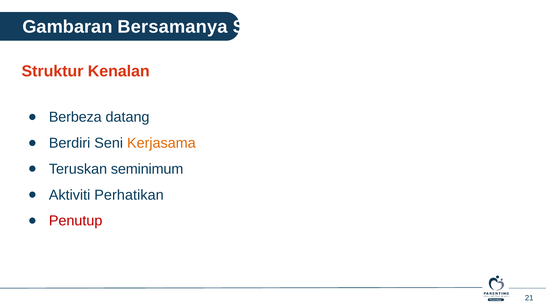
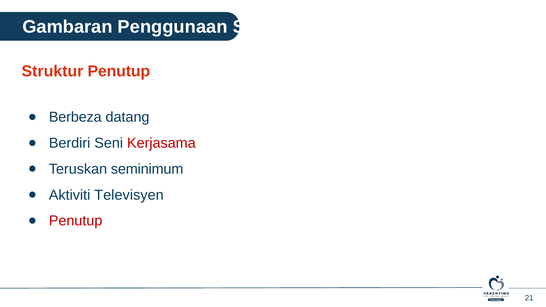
Bersamanya: Bersamanya -> Penggunaan
Struktur Kenalan: Kenalan -> Penutup
Kerjasama colour: orange -> red
Perhatikan: Perhatikan -> Televisyen
